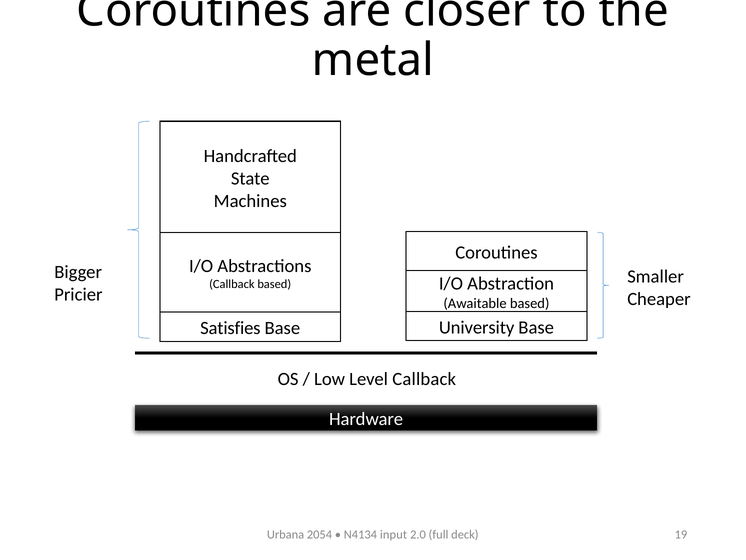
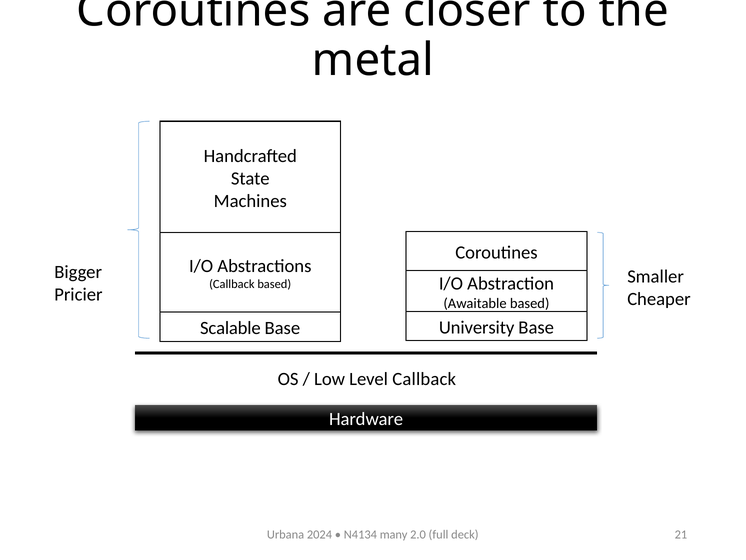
Satisfies: Satisfies -> Scalable
2054: 2054 -> 2024
input: input -> many
19: 19 -> 21
